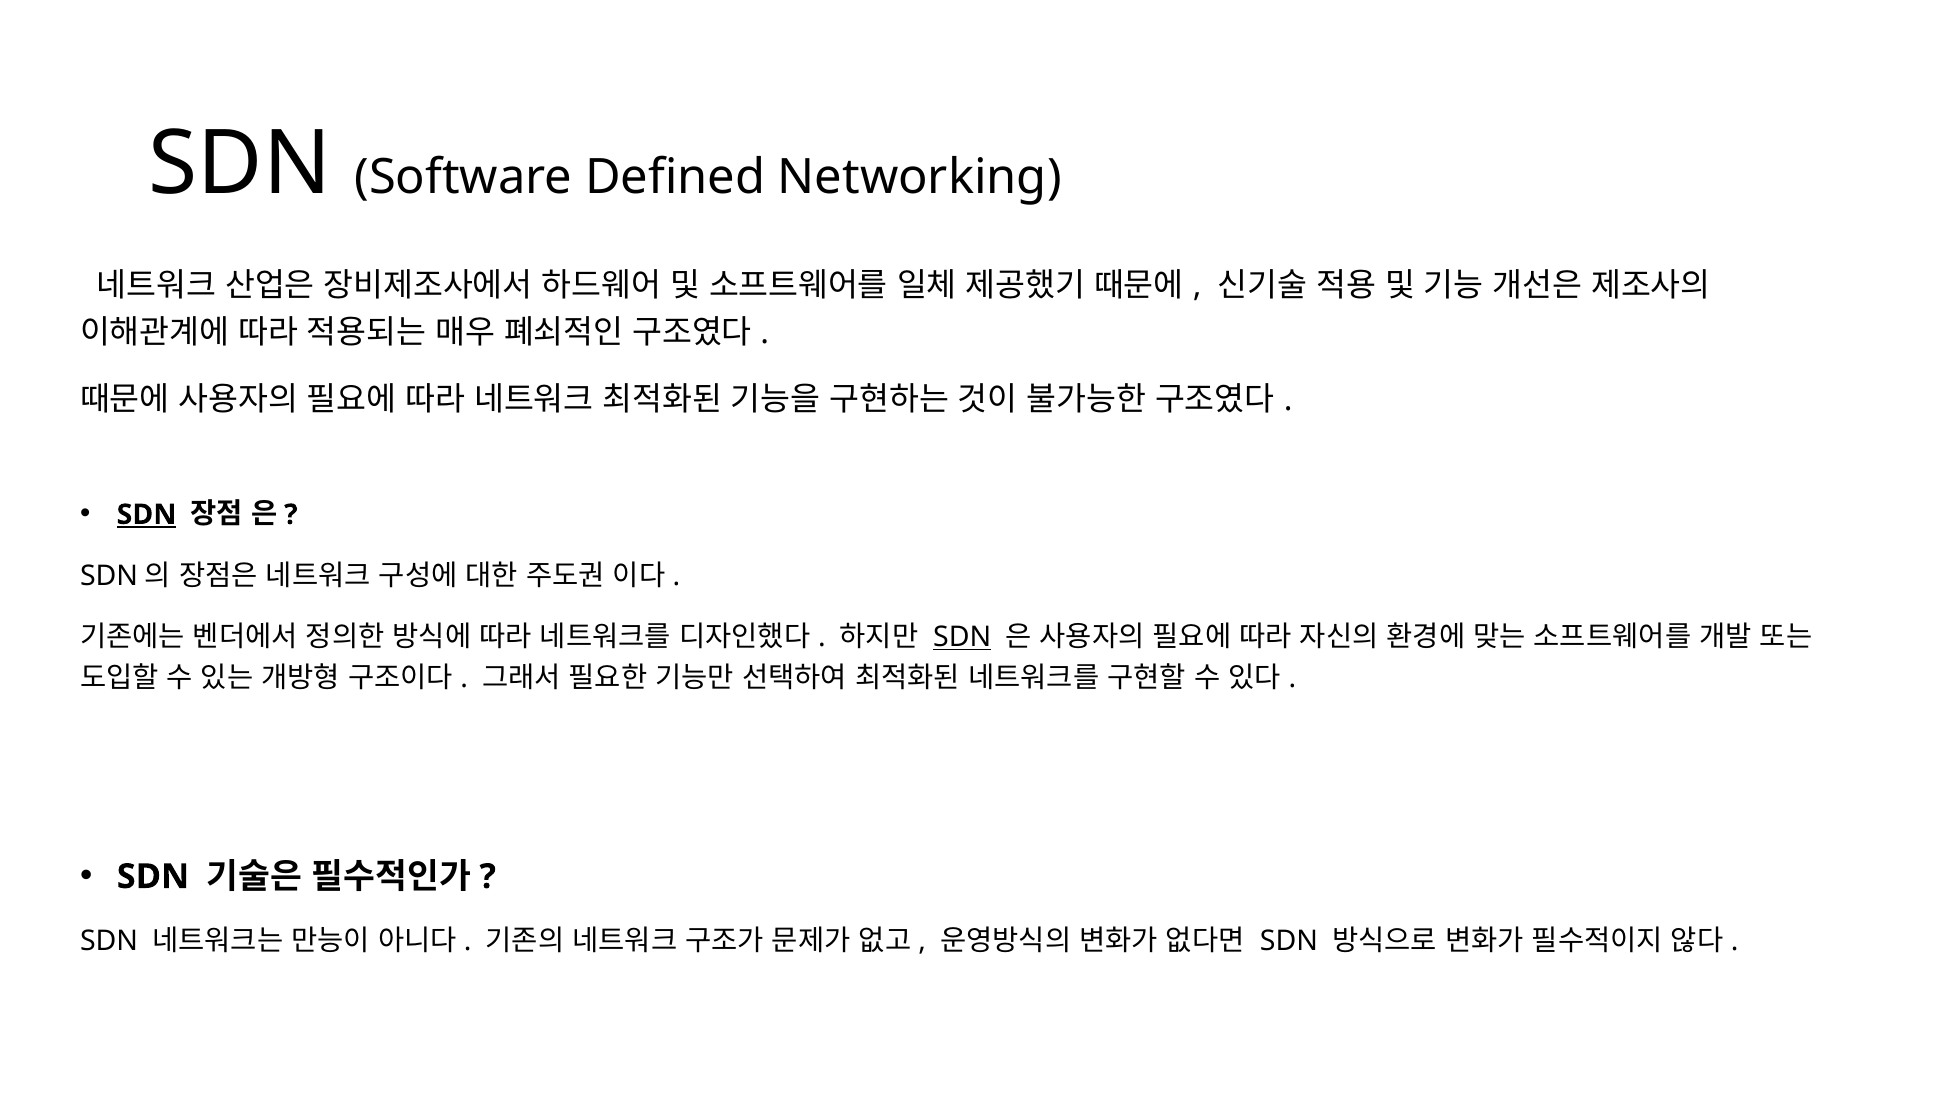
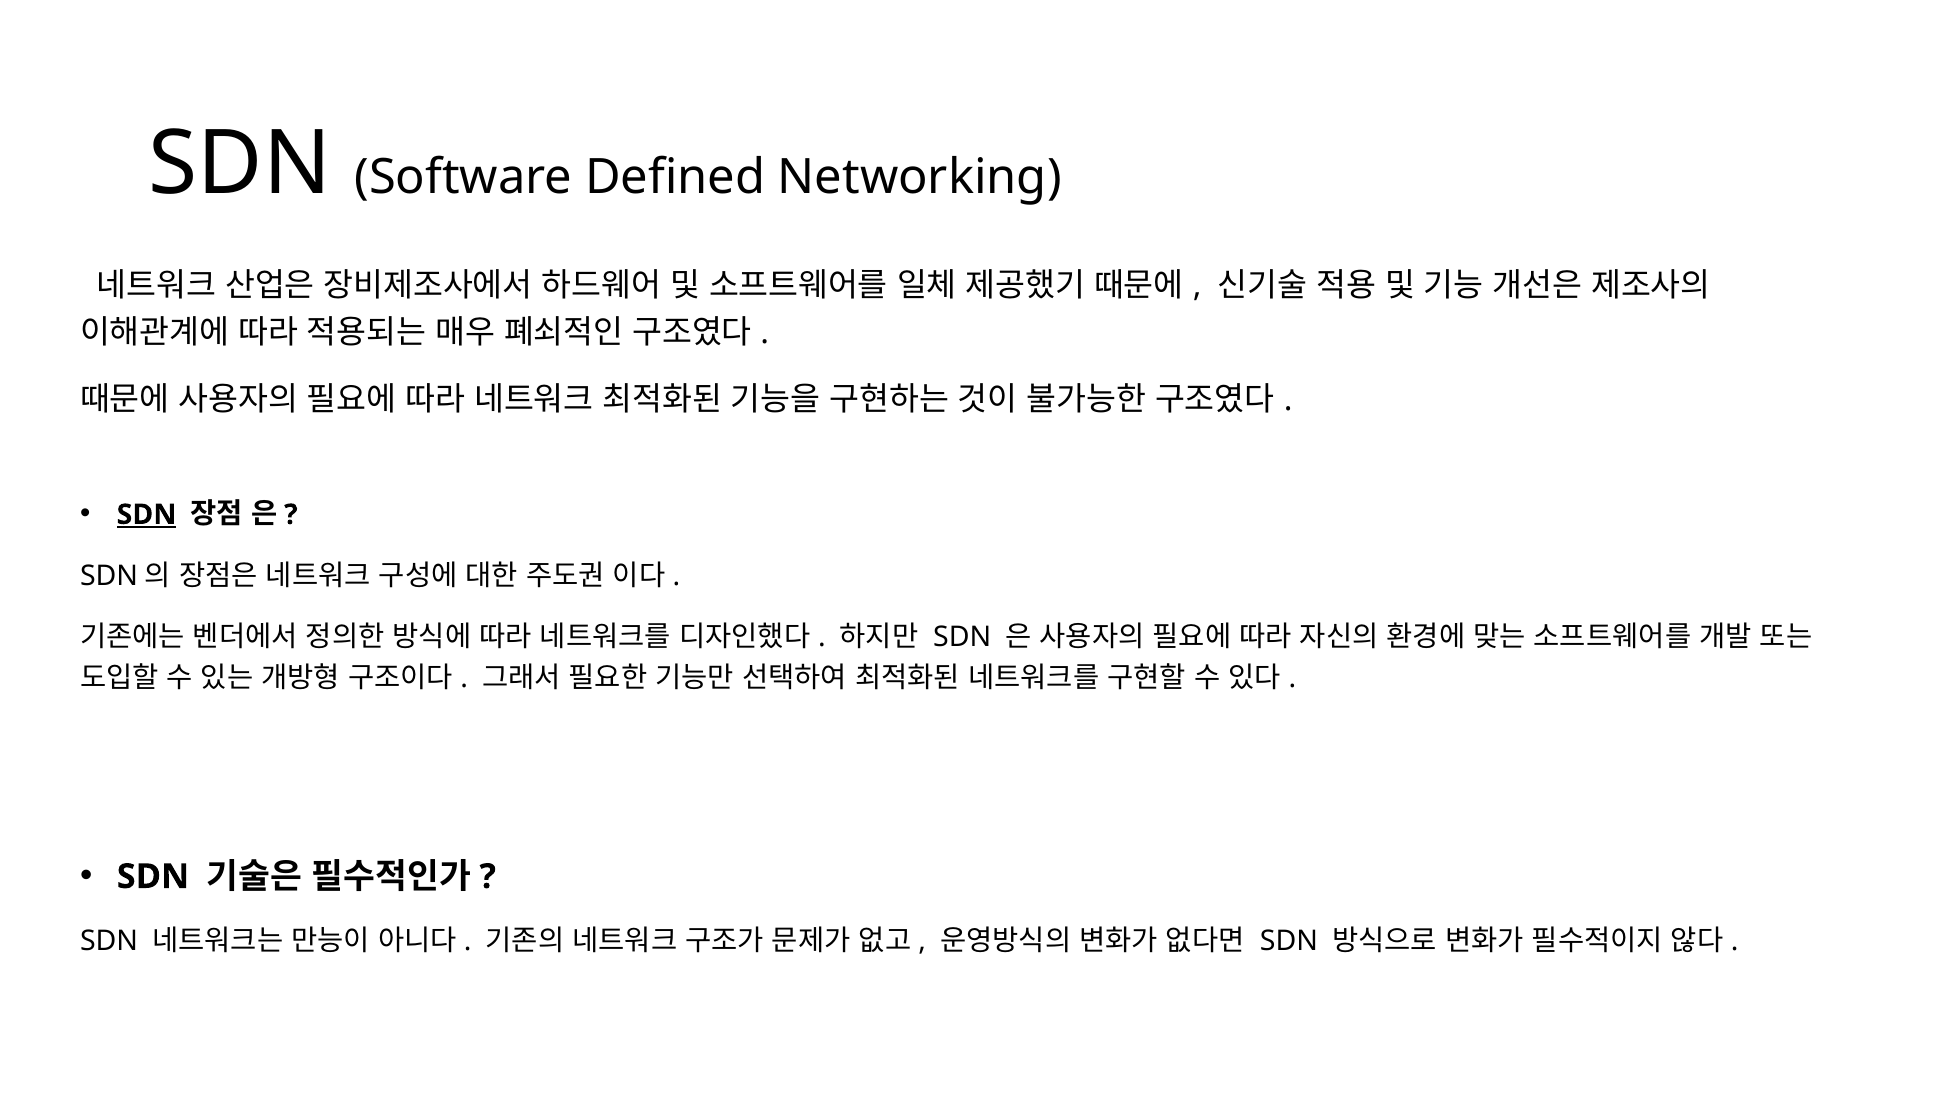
SDN at (962, 638) underline: present -> none
